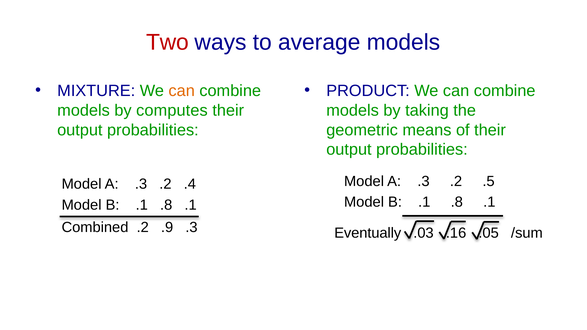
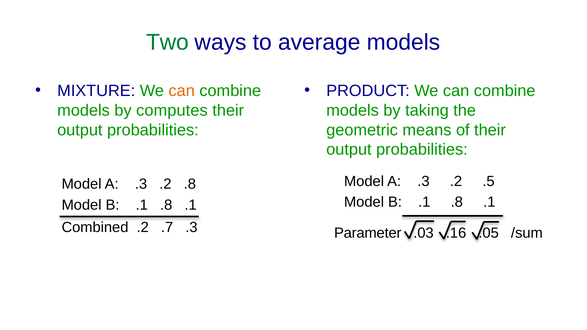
Two colour: red -> green
.2 .4: .4 -> .8
.9: .9 -> .7
Eventually: Eventually -> Parameter
